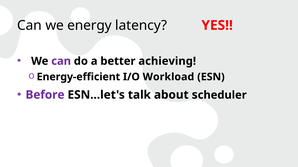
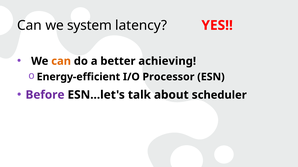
energy: energy -> system
can at (61, 61) colour: purple -> orange
Workload: Workload -> Processor
